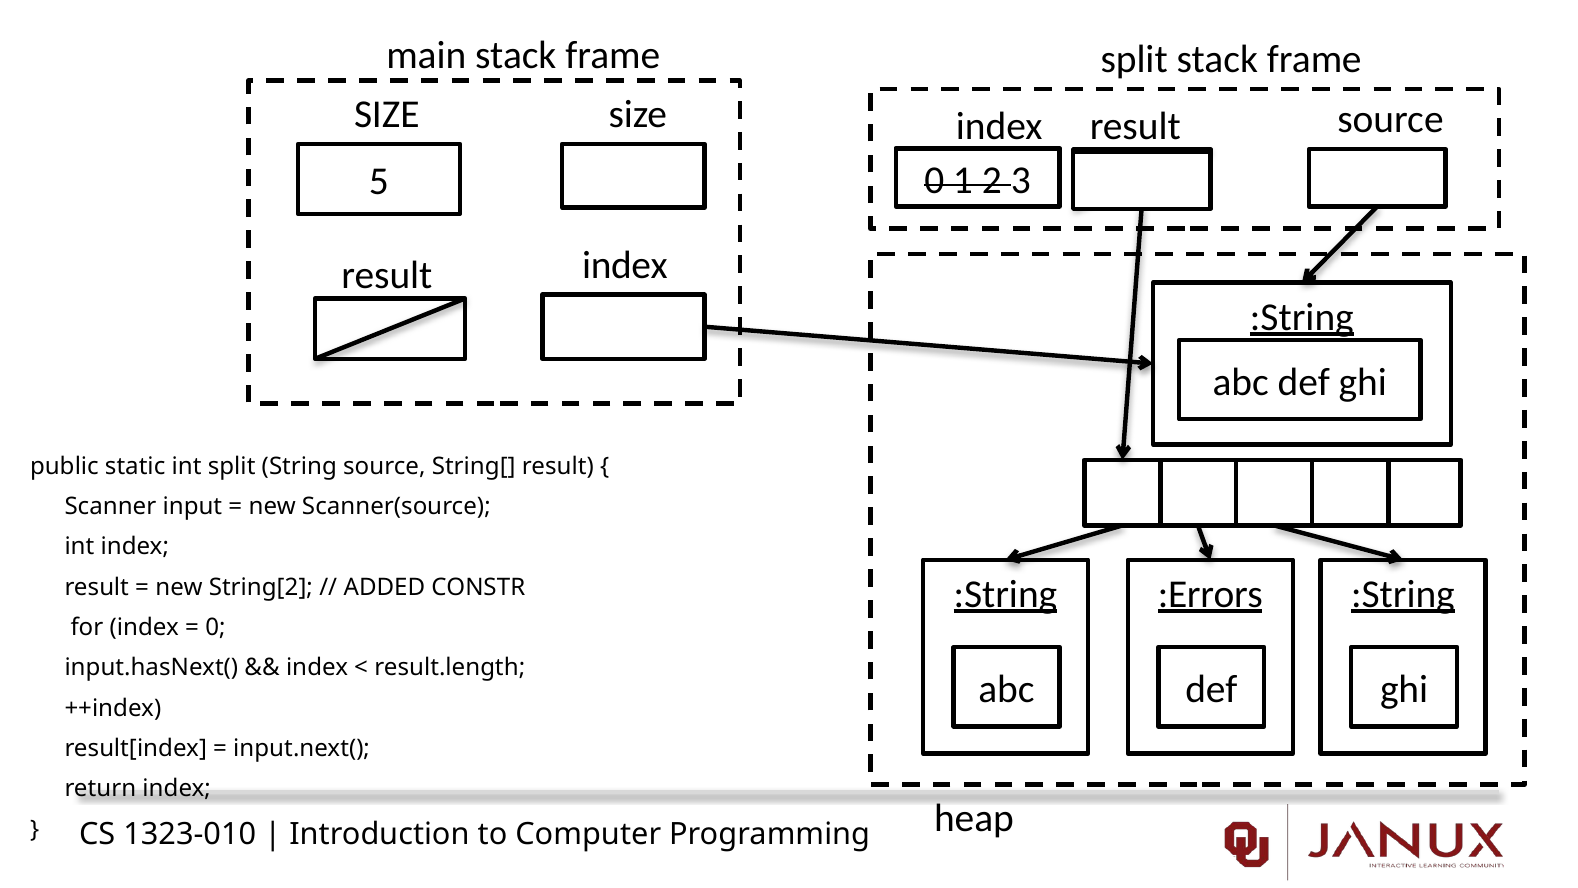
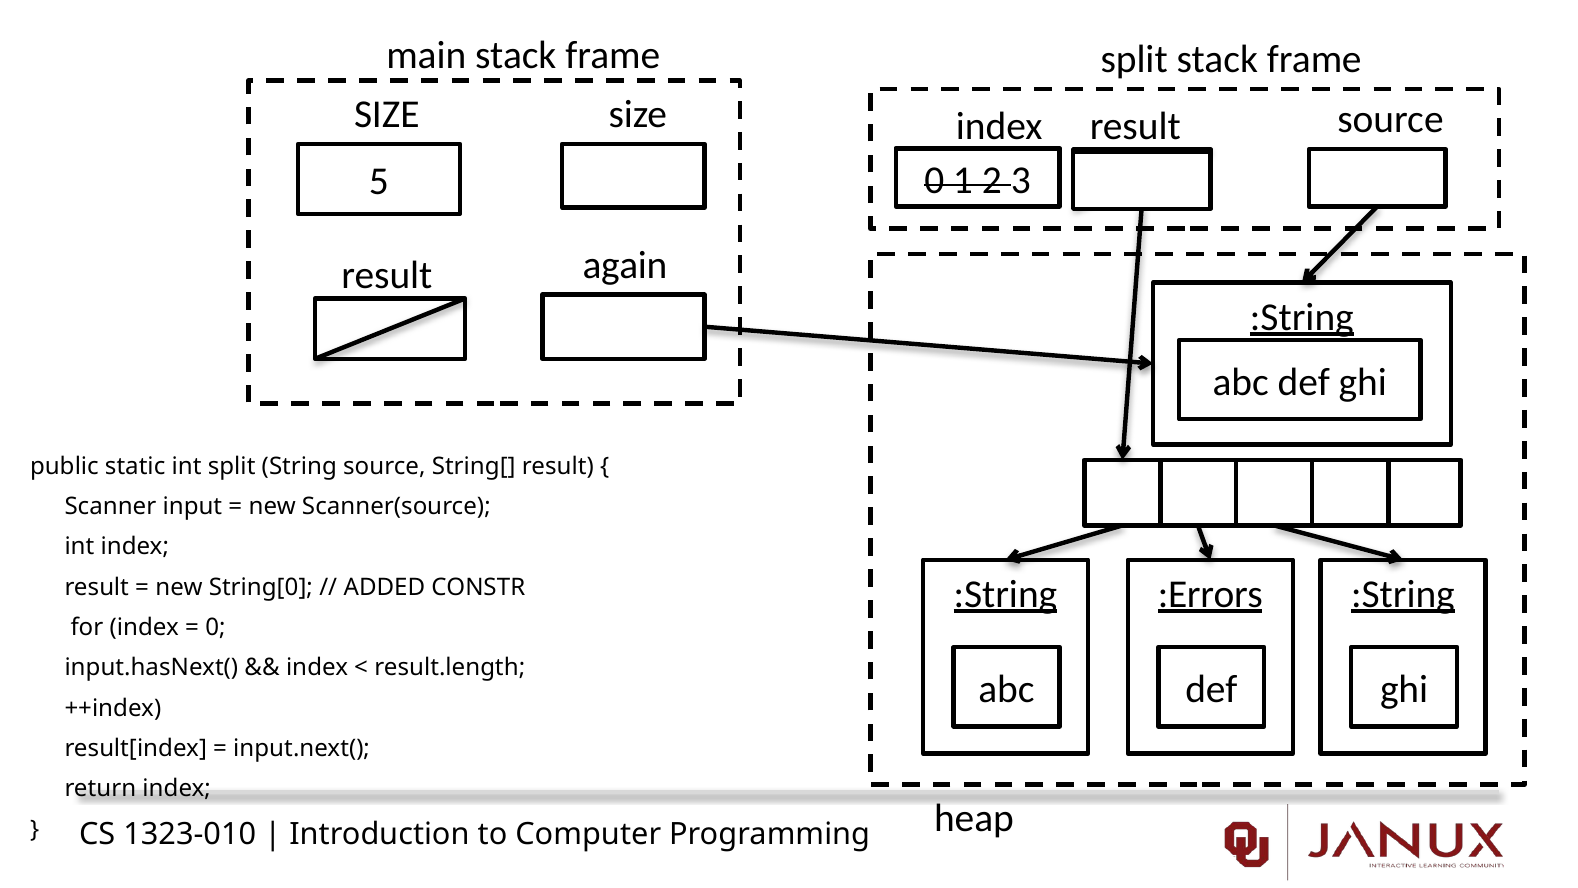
index at (625, 265): index -> again
String[2: String[2 -> String[0
